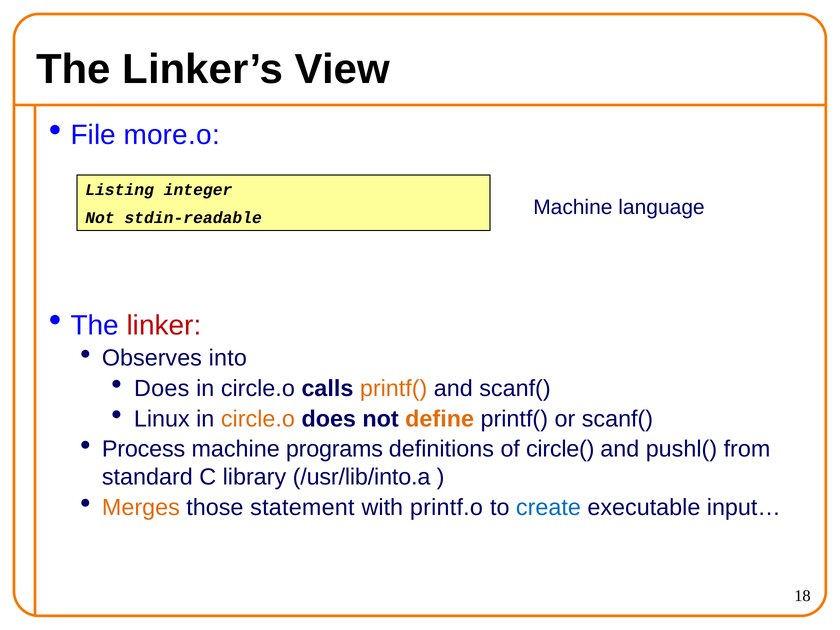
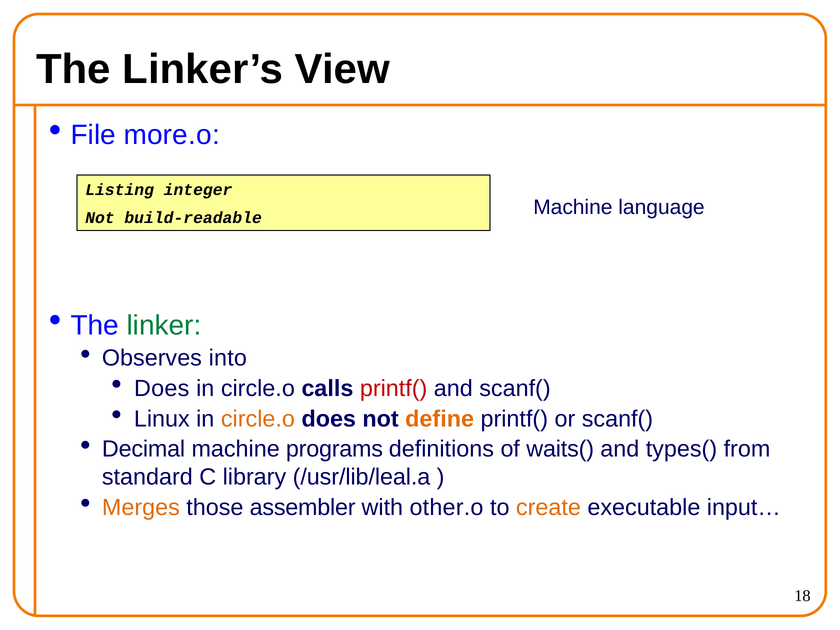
stdin-readable: stdin-readable -> build-readable
linker colour: red -> green
printf( at (394, 388) colour: orange -> red
Process: Process -> Decimal
circle(: circle( -> waits(
pushl(: pushl( -> types(
/usr/lib/into.a: /usr/lib/into.a -> /usr/lib/leal.a
statement: statement -> assembler
printf.o: printf.o -> other.o
create colour: blue -> orange
